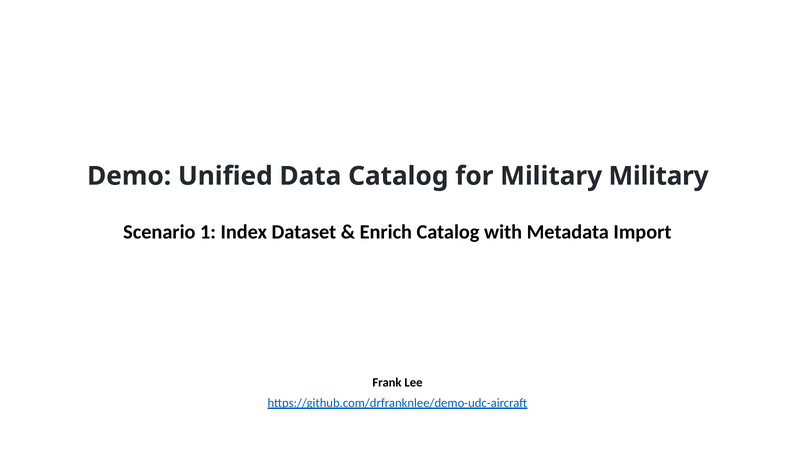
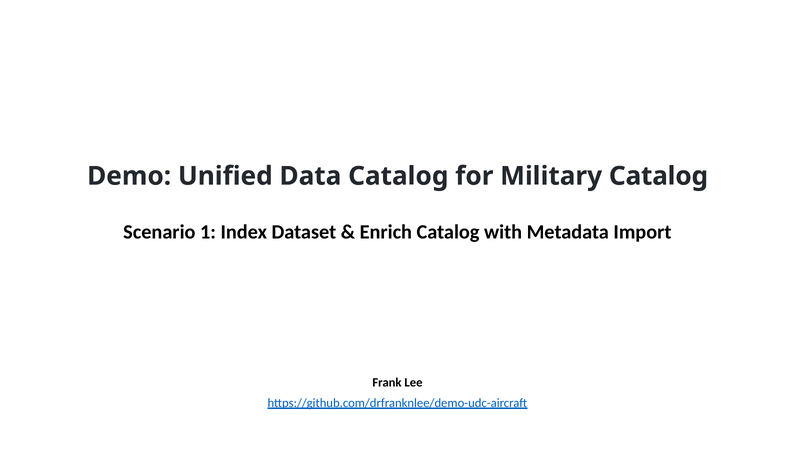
Military Military: Military -> Catalog
